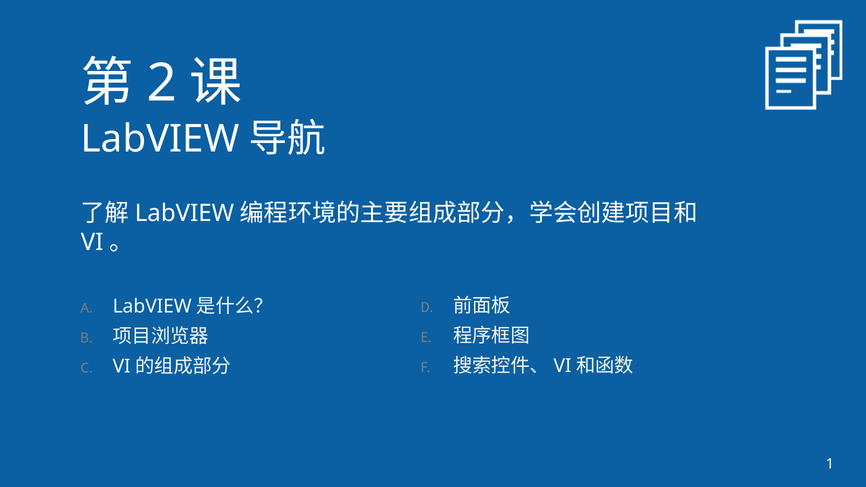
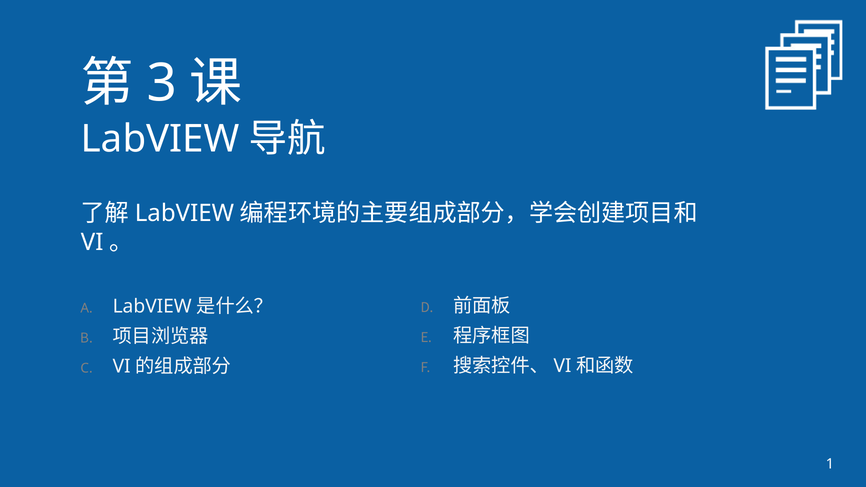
2: 2 -> 3
